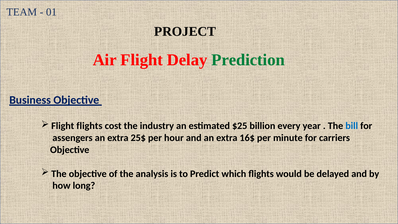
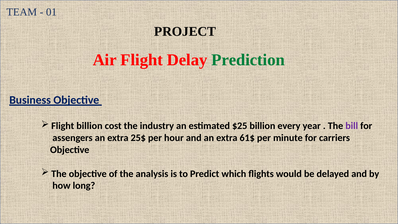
Flight flights: flights -> billion
bill colour: blue -> purple
16$: 16$ -> 61$
